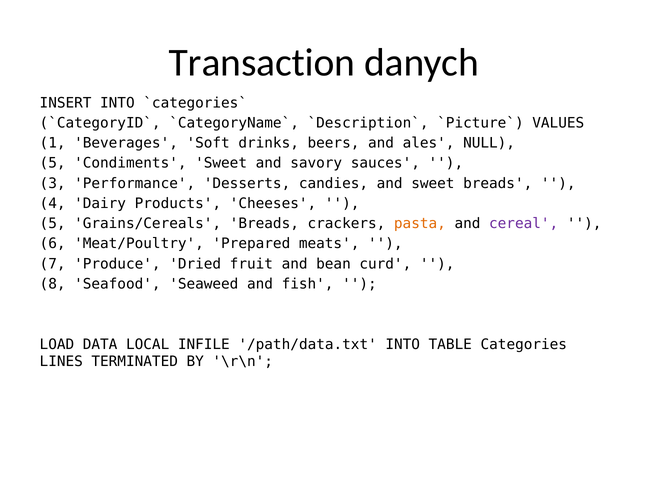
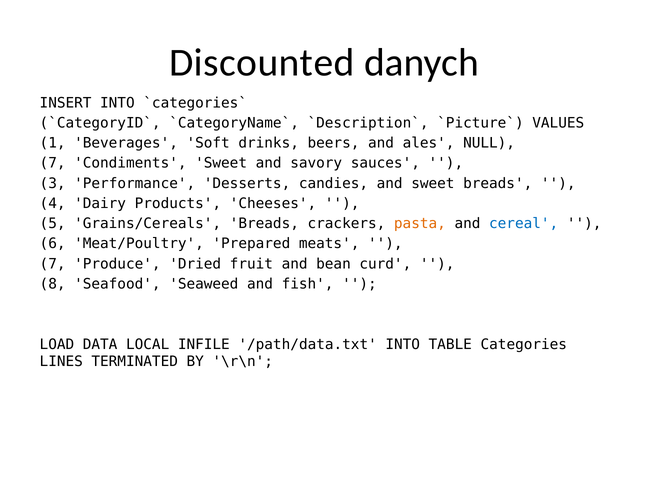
Transaction: Transaction -> Discounted
5 at (53, 163): 5 -> 7
cereal colour: purple -> blue
